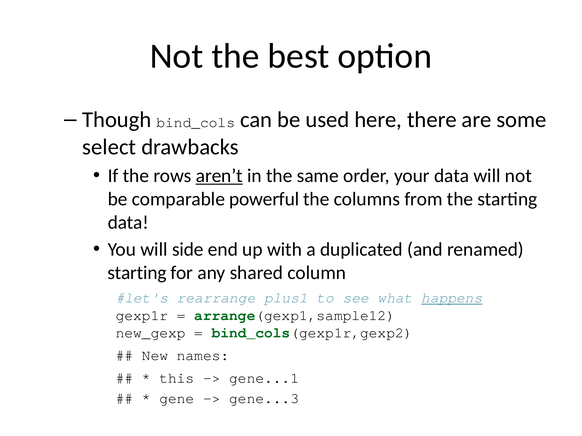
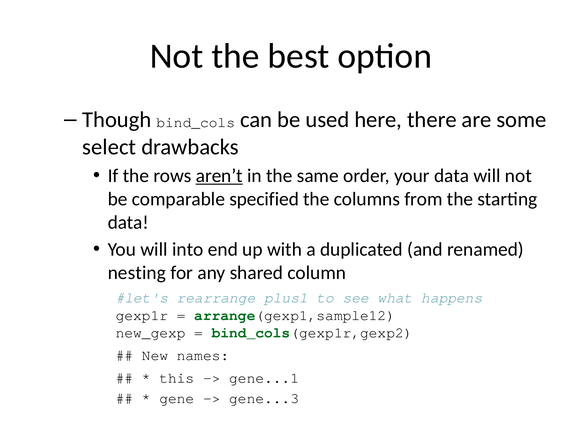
powerful: powerful -> specified
side: side -> into
starting at (137, 273): starting -> nesting
happens underline: present -> none
